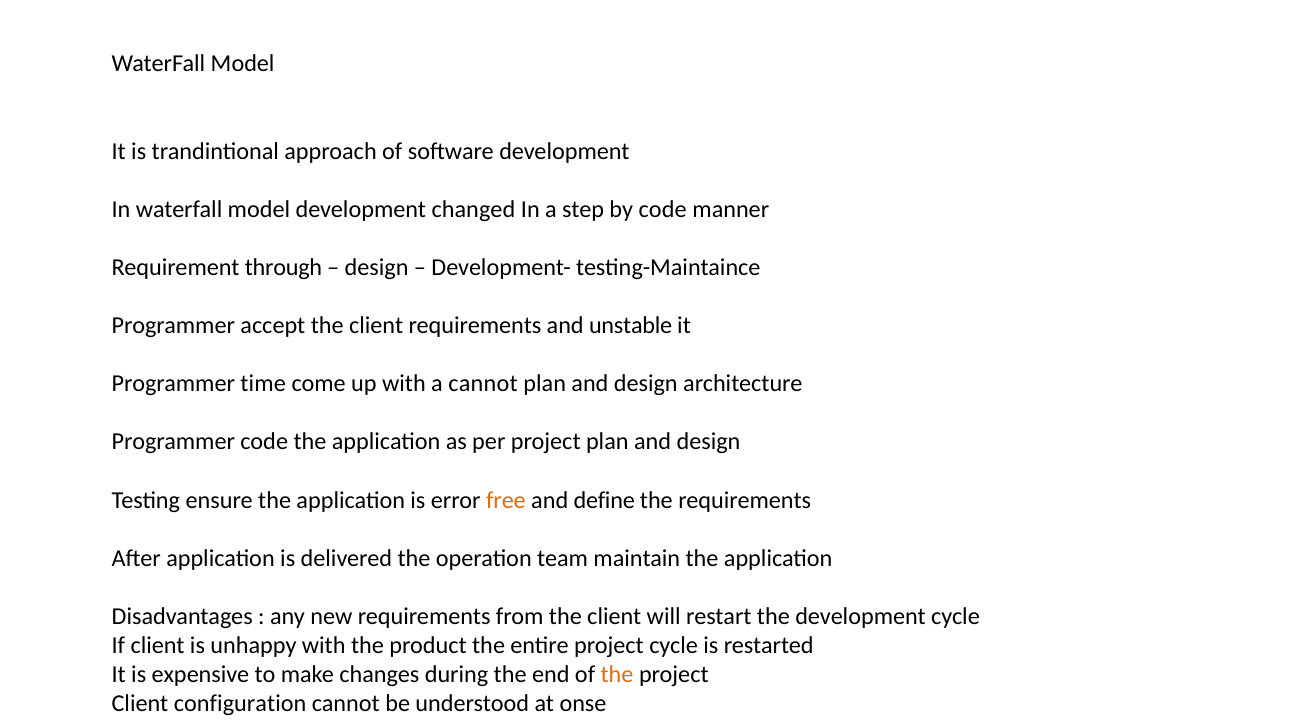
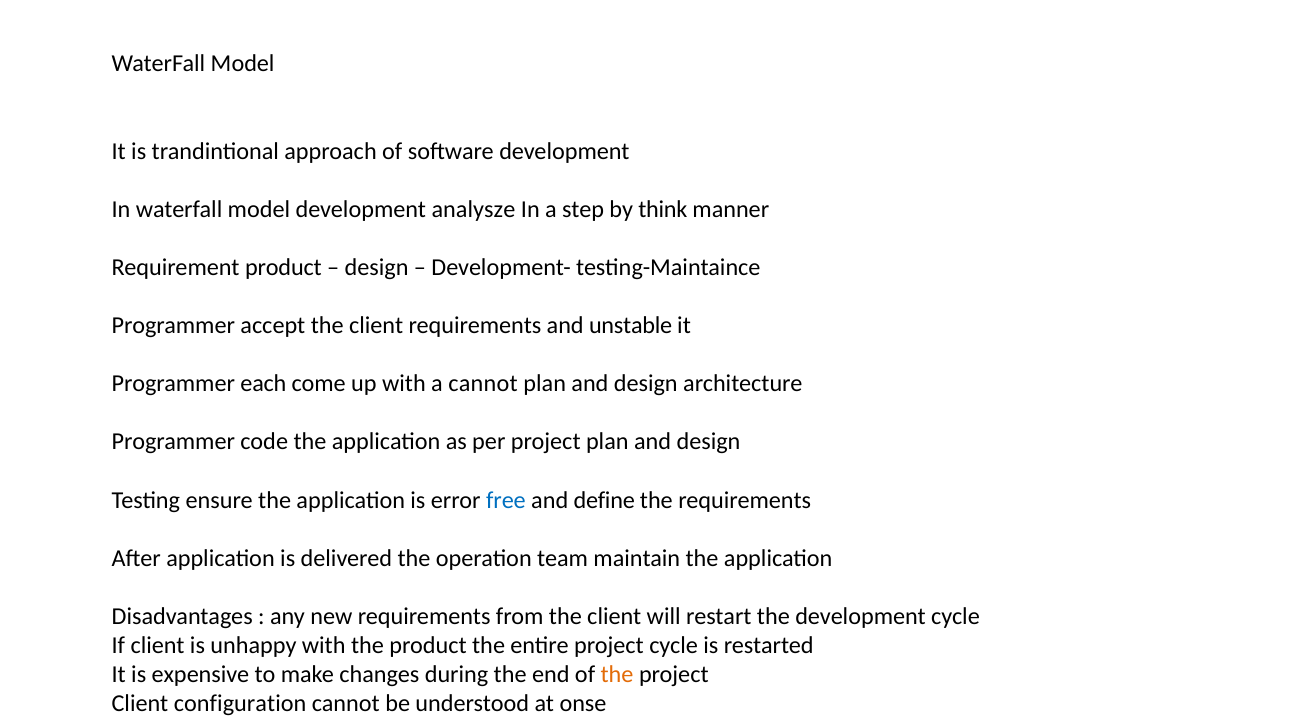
changed: changed -> analysze
by code: code -> think
Requirement through: through -> product
time: time -> each
free colour: orange -> blue
